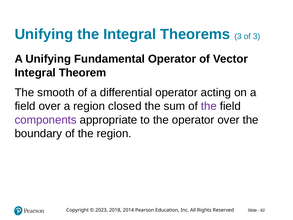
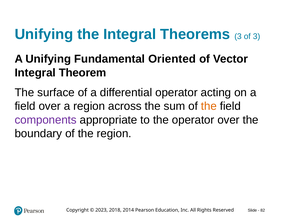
Fundamental Operator: Operator -> Oriented
smooth: smooth -> surface
closed: closed -> across
the at (209, 106) colour: purple -> orange
